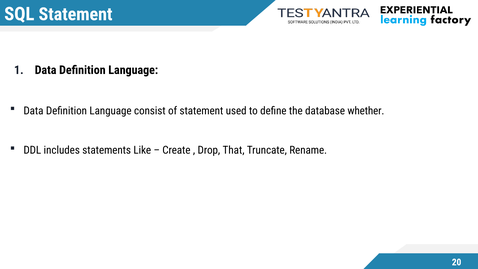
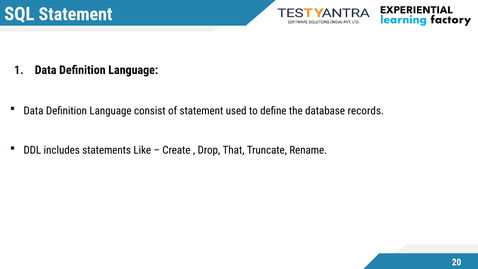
whether: whether -> records
